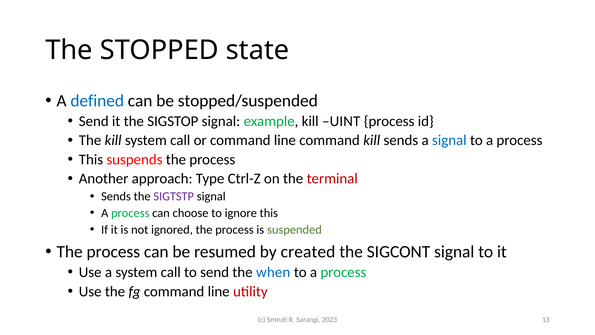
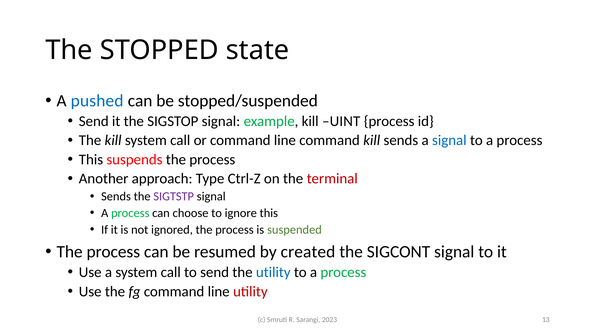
defined: defined -> pushed
the when: when -> utility
